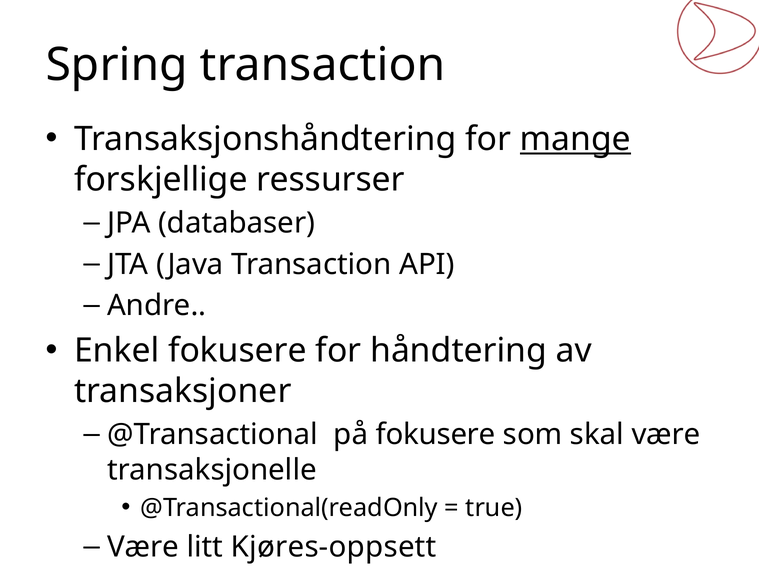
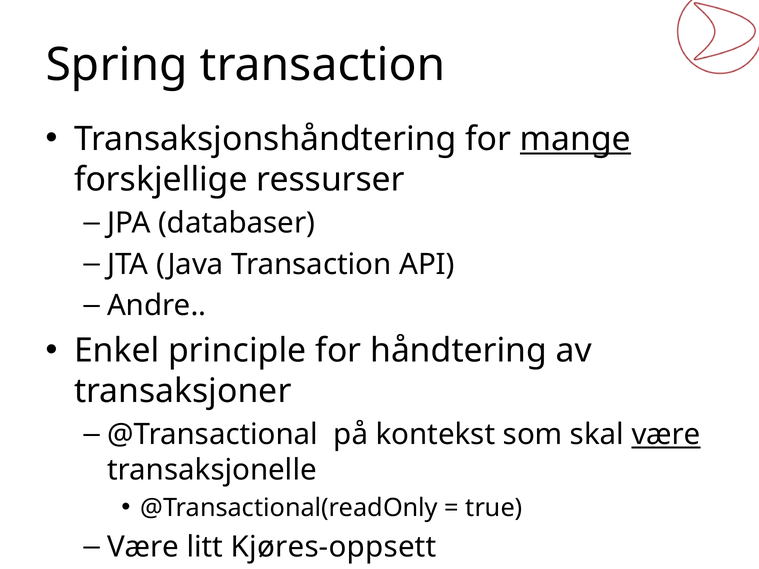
Enkel fokusere: fokusere -> principle
på fokusere: fokusere -> kontekst
være at (666, 435) underline: none -> present
